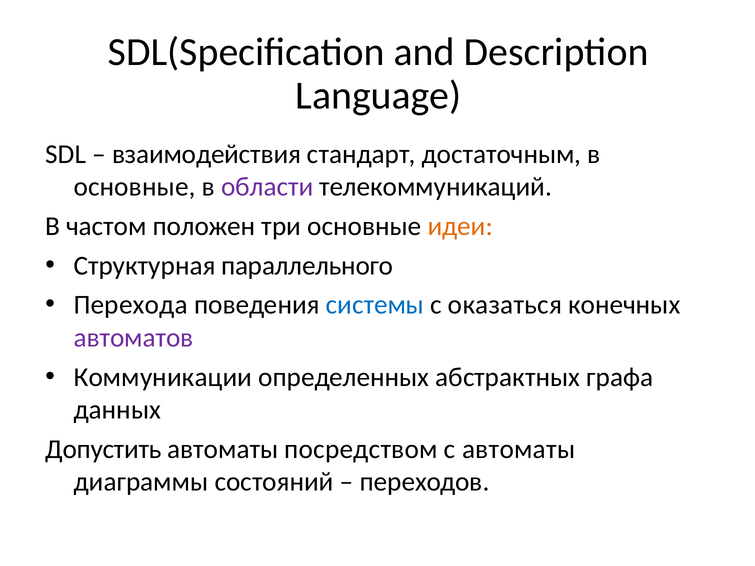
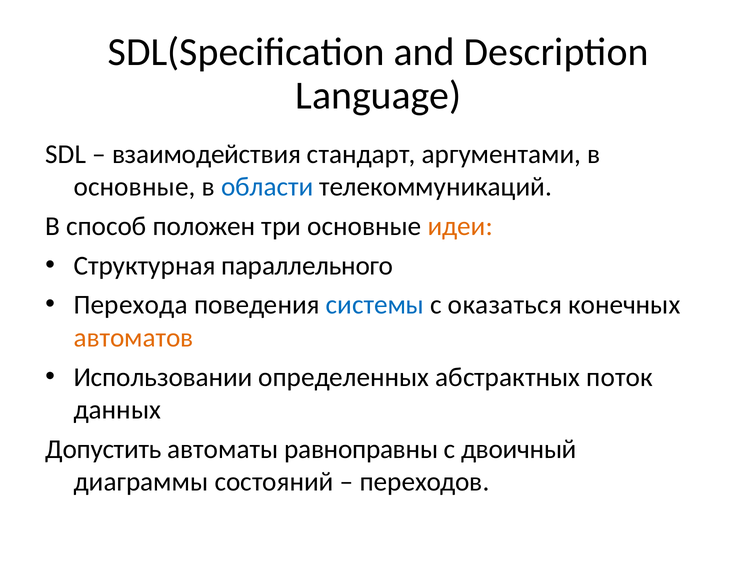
достаточным: достаточным -> аргументами
области colour: purple -> blue
частом: частом -> способ
автоматов colour: purple -> orange
Коммуникации: Коммуникации -> Использовании
графа: графа -> поток
посредством: посредством -> равноправны
с автоматы: автоматы -> двоичный
